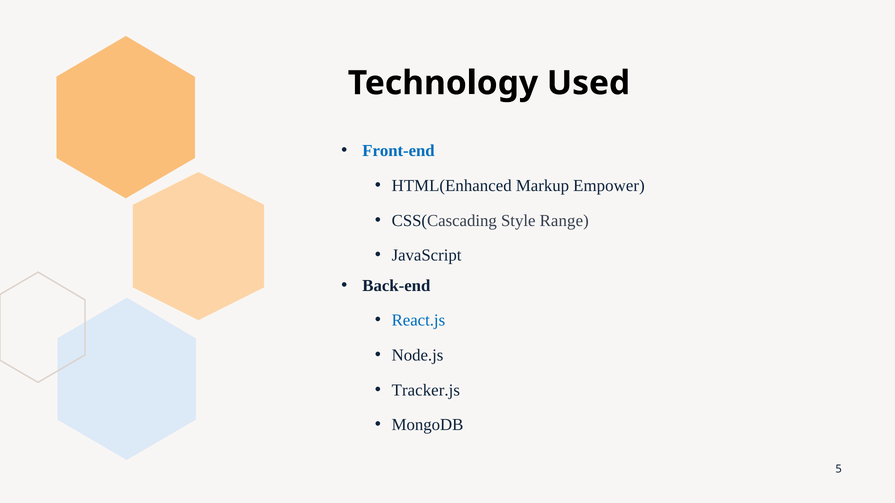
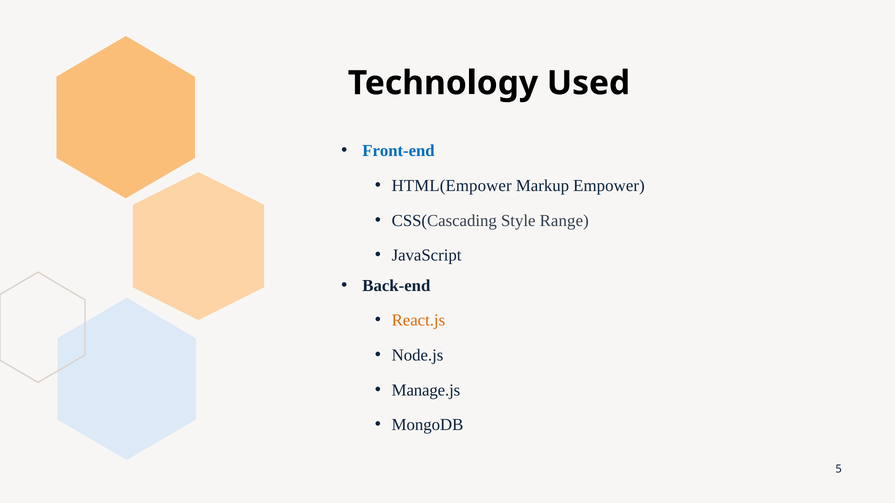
HTML(Enhanced: HTML(Enhanced -> HTML(Empower
React.js colour: blue -> orange
Tracker.js: Tracker.js -> Manage.js
